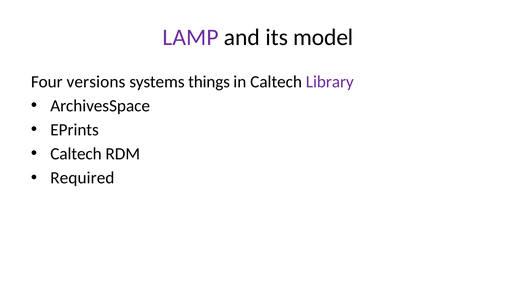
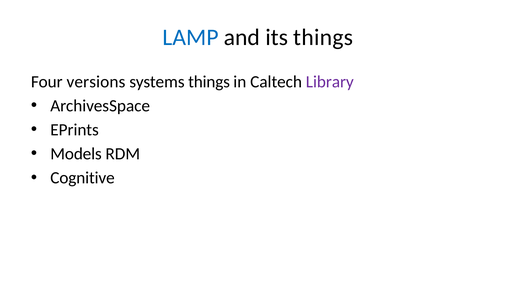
LAMP colour: purple -> blue
its model: model -> things
Caltech at (76, 154): Caltech -> Models
Required: Required -> Cognitive
